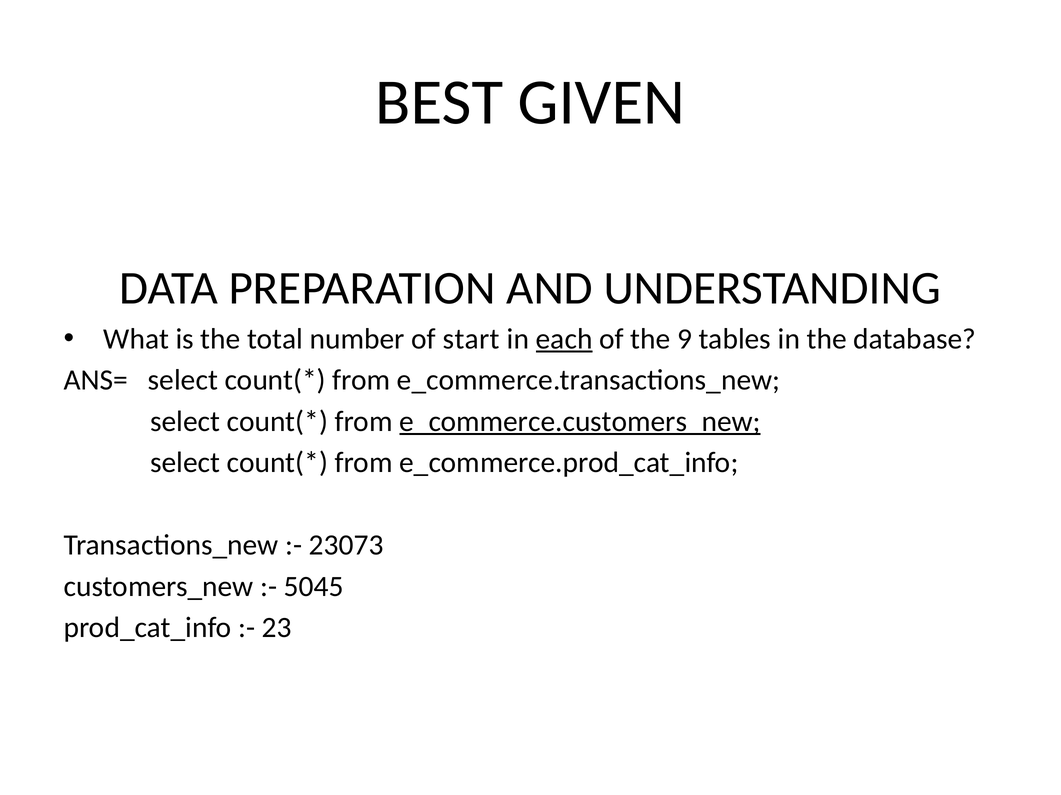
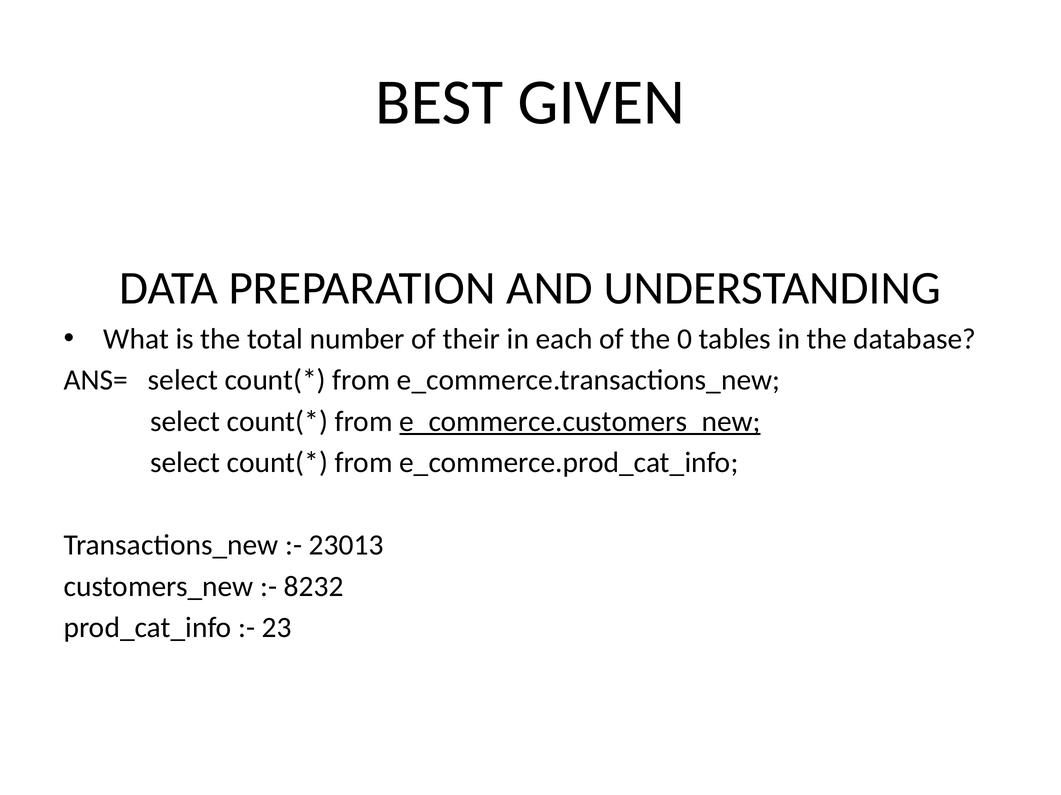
start: start -> their
each underline: present -> none
9: 9 -> 0
23073: 23073 -> 23013
5045: 5045 -> 8232
